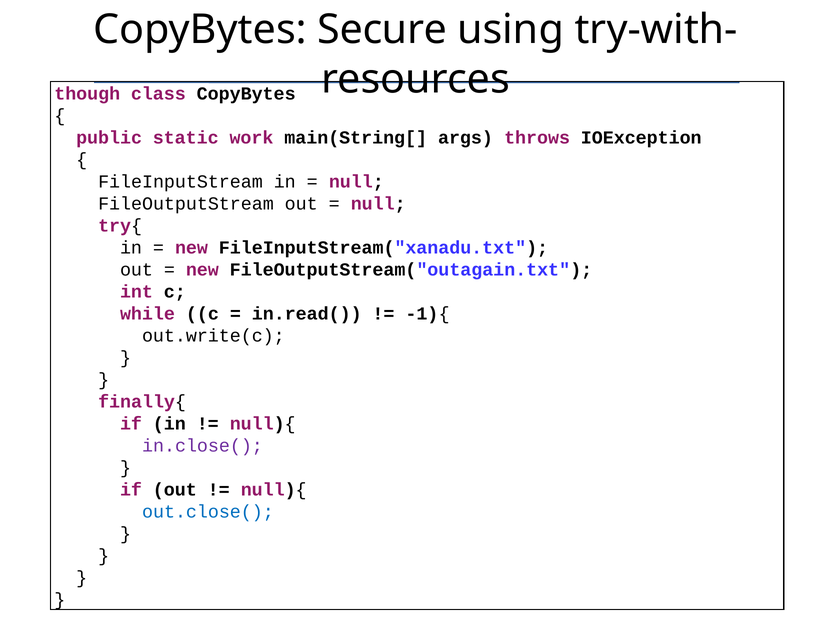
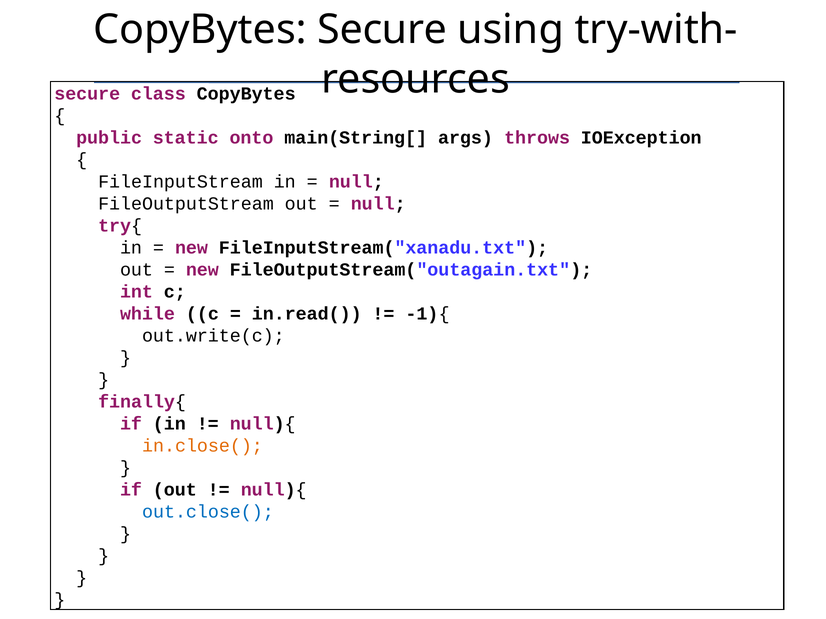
though at (87, 94): though -> secure
work: work -> onto
in.close( colour: purple -> orange
